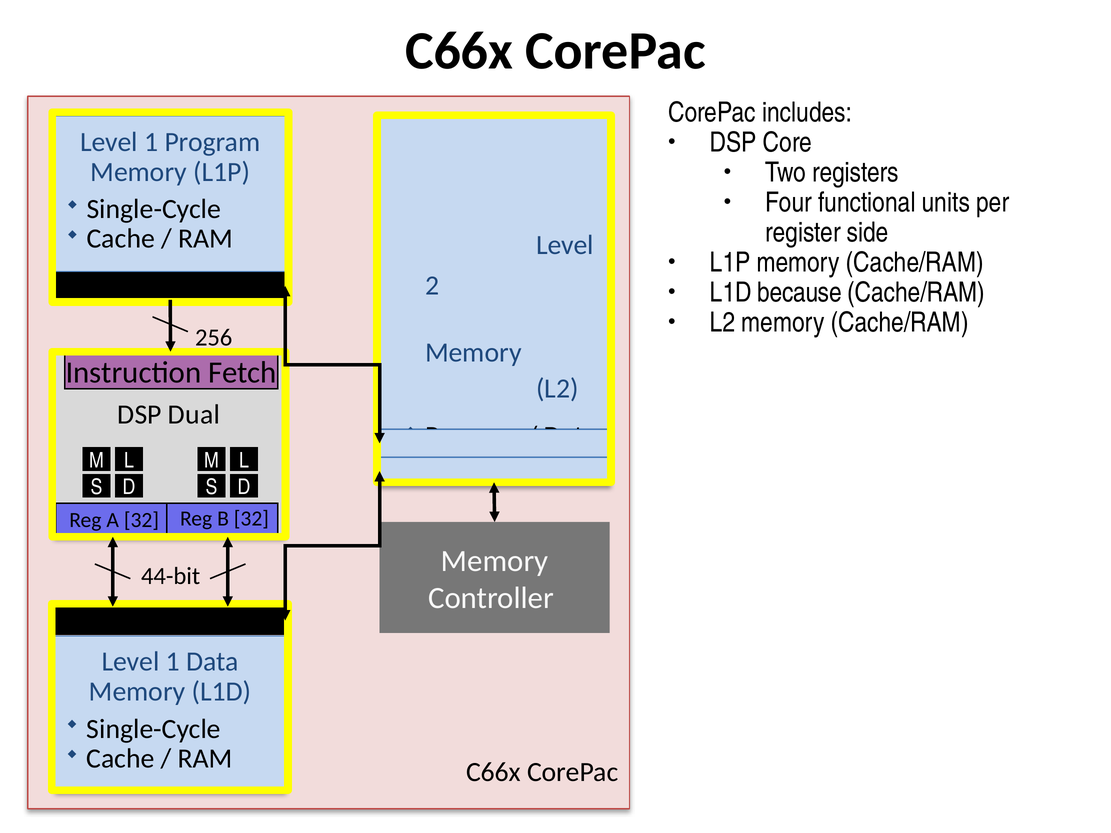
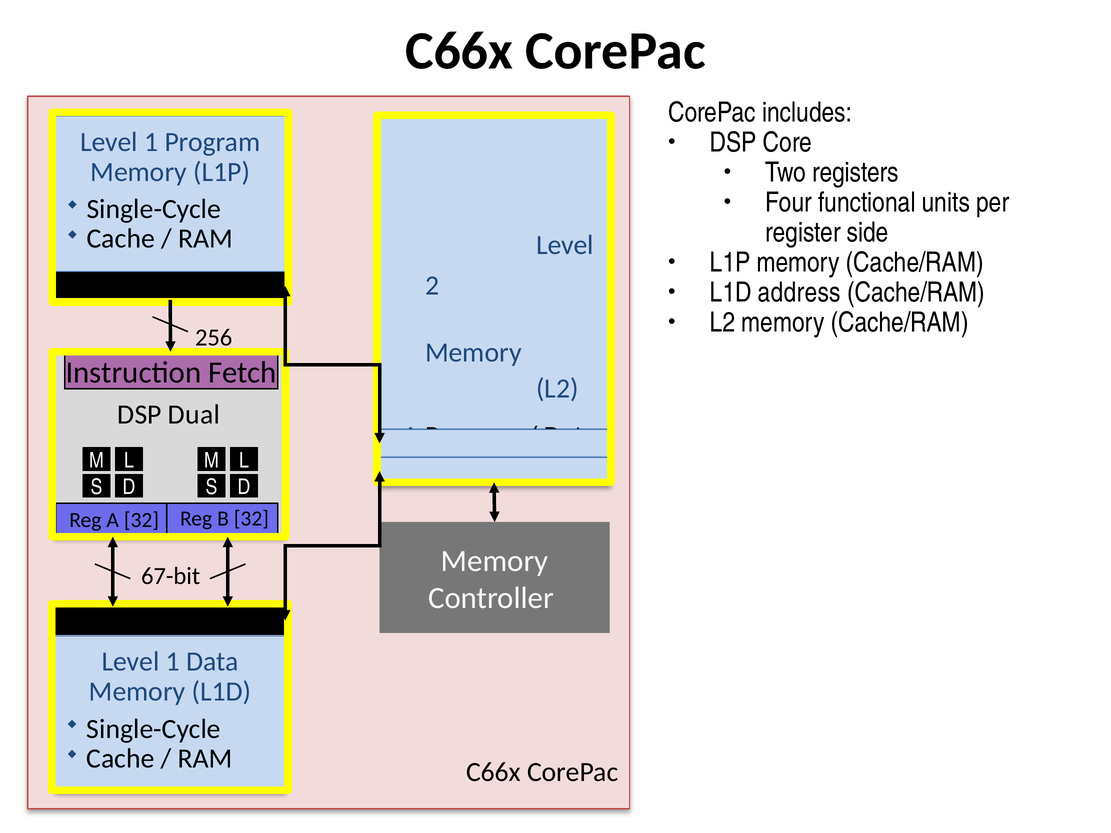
because: because -> address
44-bit: 44-bit -> 67-bit
